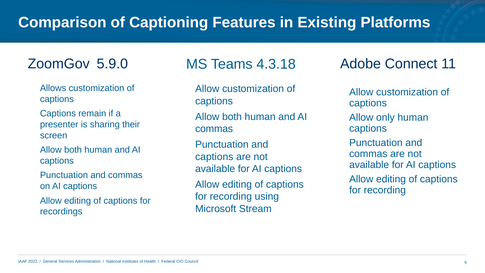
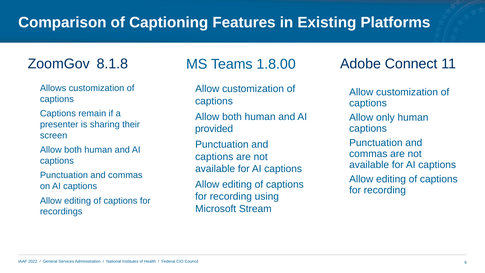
5.9.0: 5.9.0 -> 8.1.8
4.3.18: 4.3.18 -> 1.8.00
commas at (214, 129): commas -> provided
